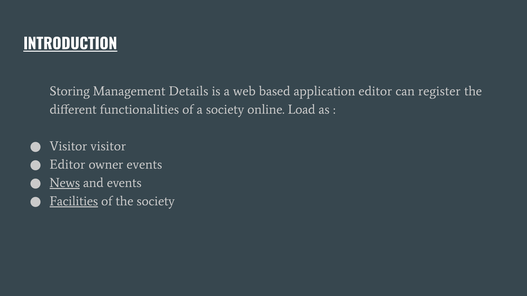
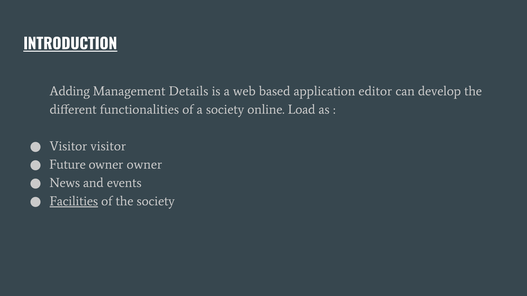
Storing: Storing -> Adding
register: register -> develop
Editor at (67, 165): Editor -> Future
owner events: events -> owner
News underline: present -> none
